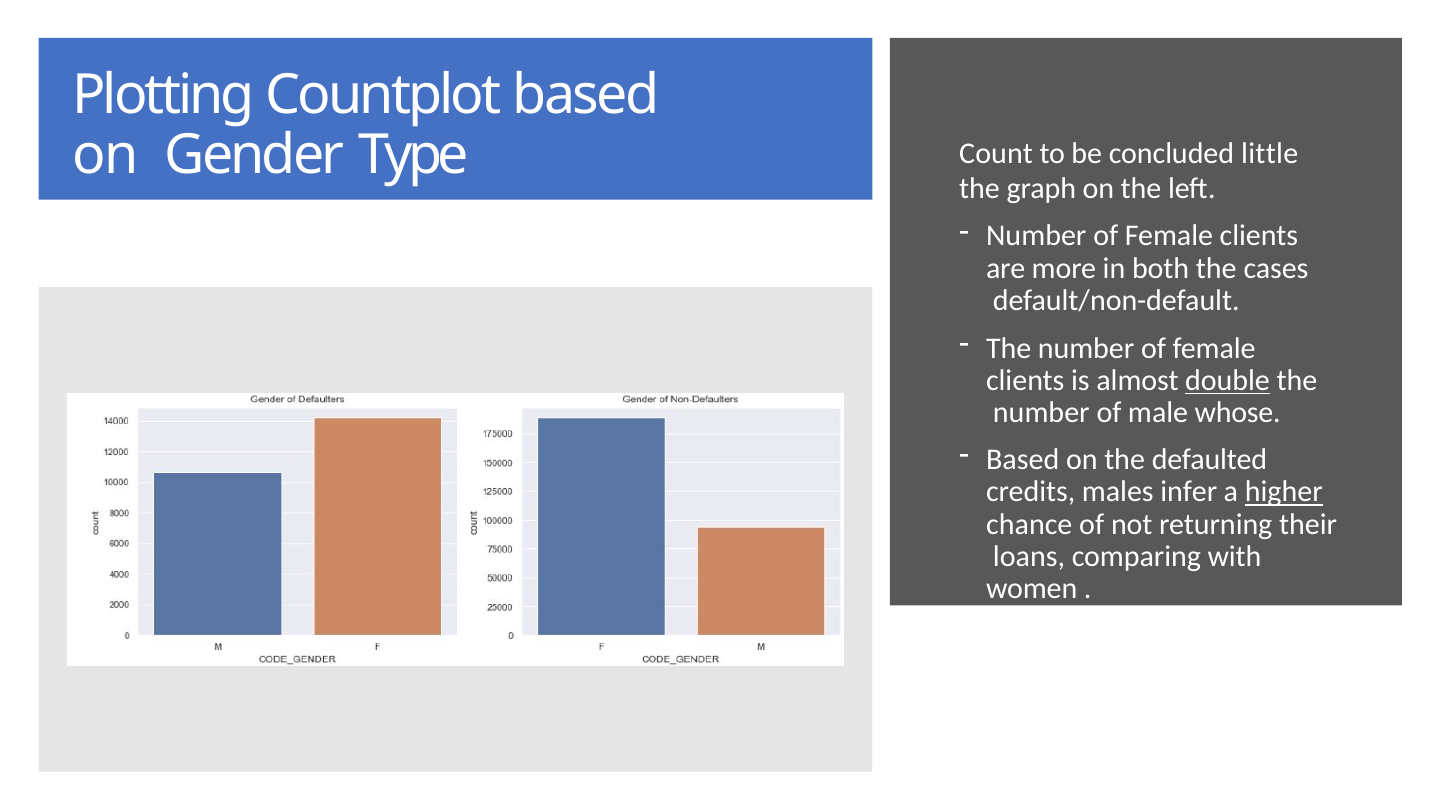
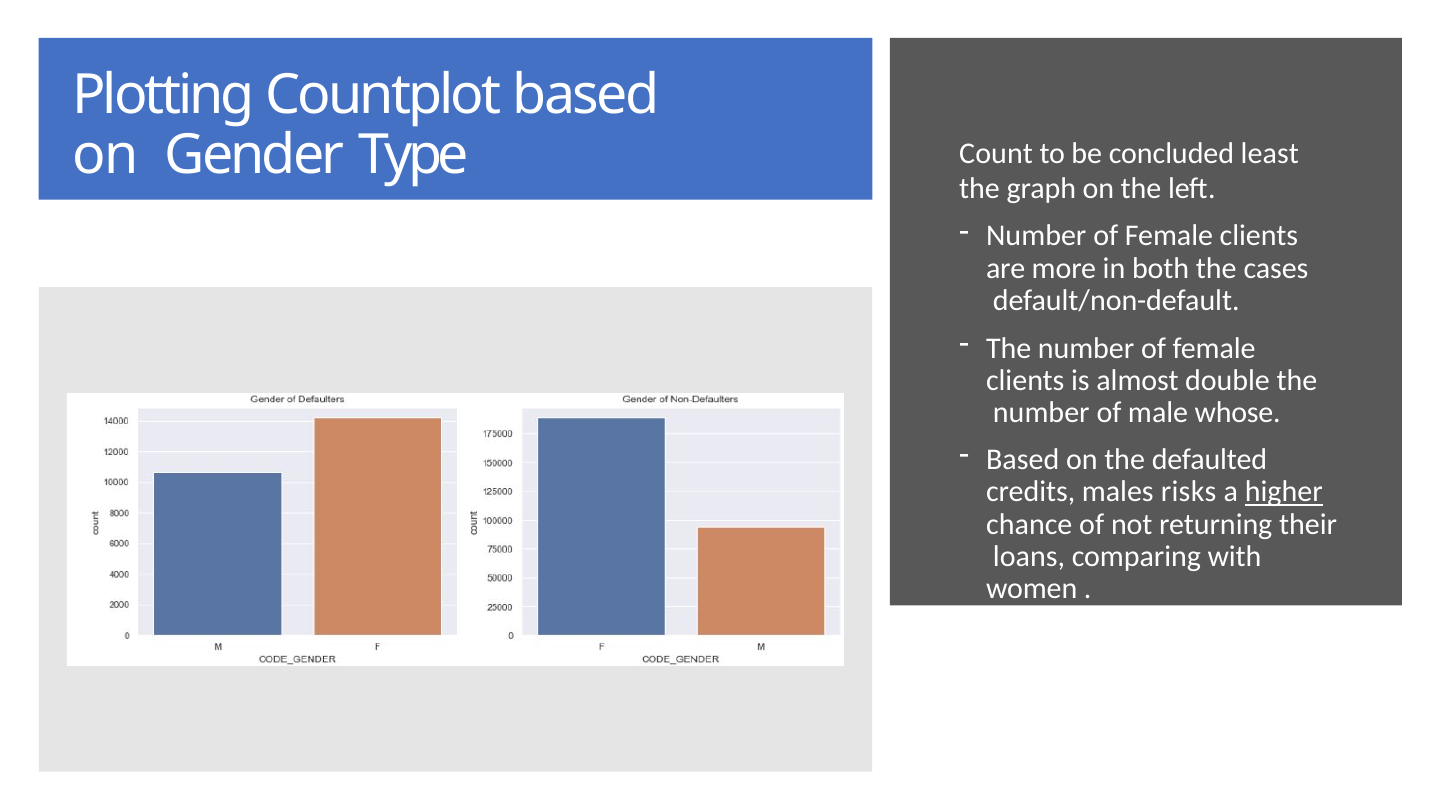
little: little -> least
double underline: present -> none
infer: infer -> risks
